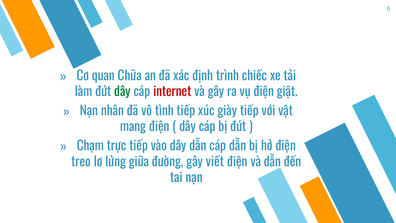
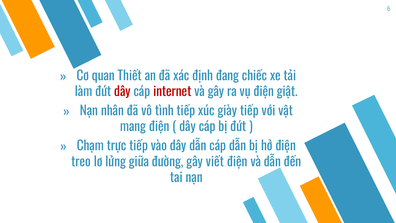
Chữa: Chữa -> Thiết
trình: trình -> đang
dây at (122, 92) colour: green -> red
